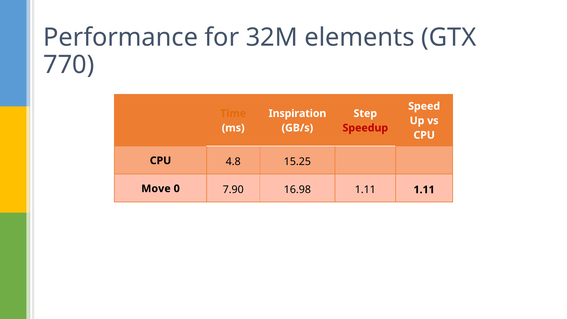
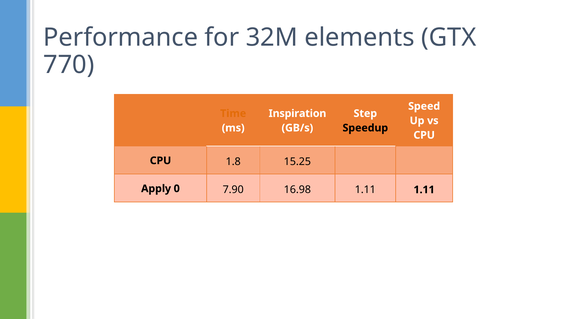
Speedup colour: red -> black
4.8: 4.8 -> 1.8
Move: Move -> Apply
